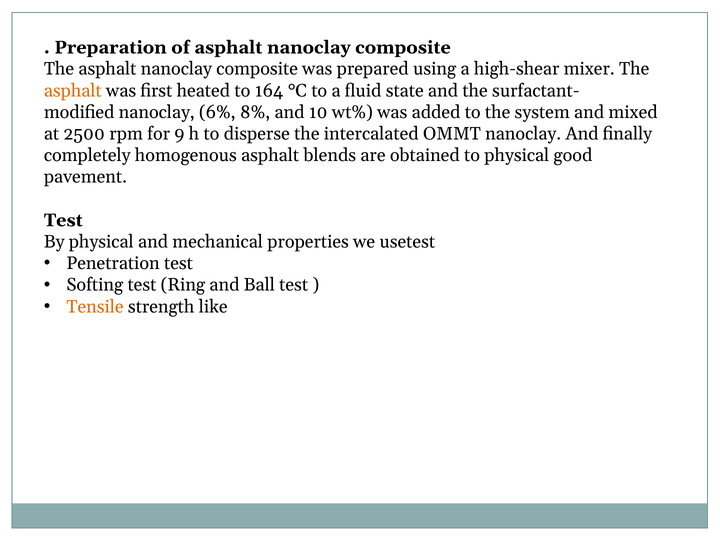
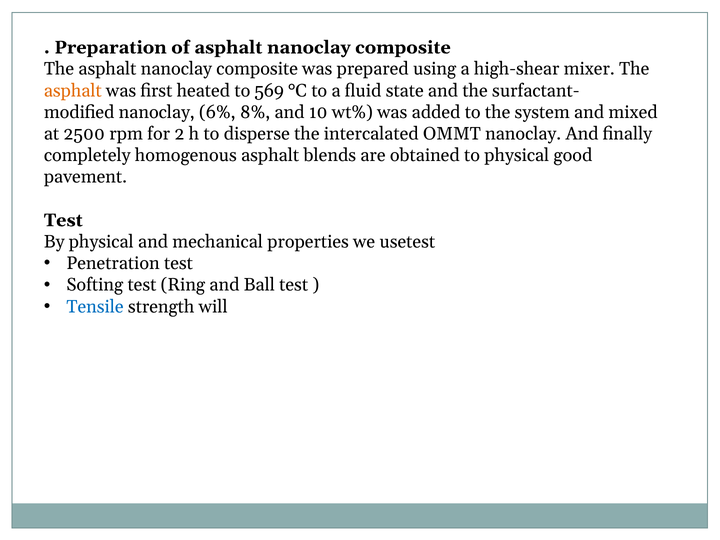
164: 164 -> 569
9: 9 -> 2
Tensile colour: orange -> blue
like: like -> will
